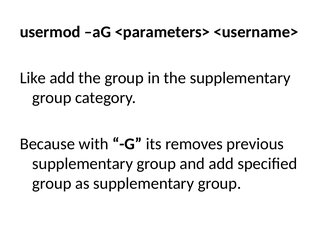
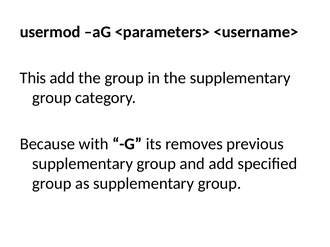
Like: Like -> This
